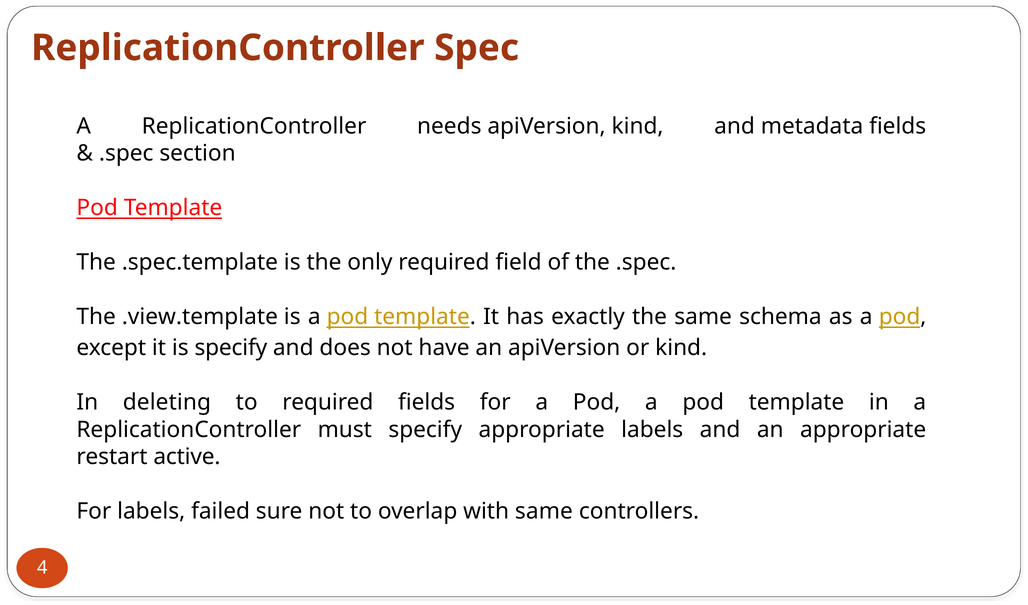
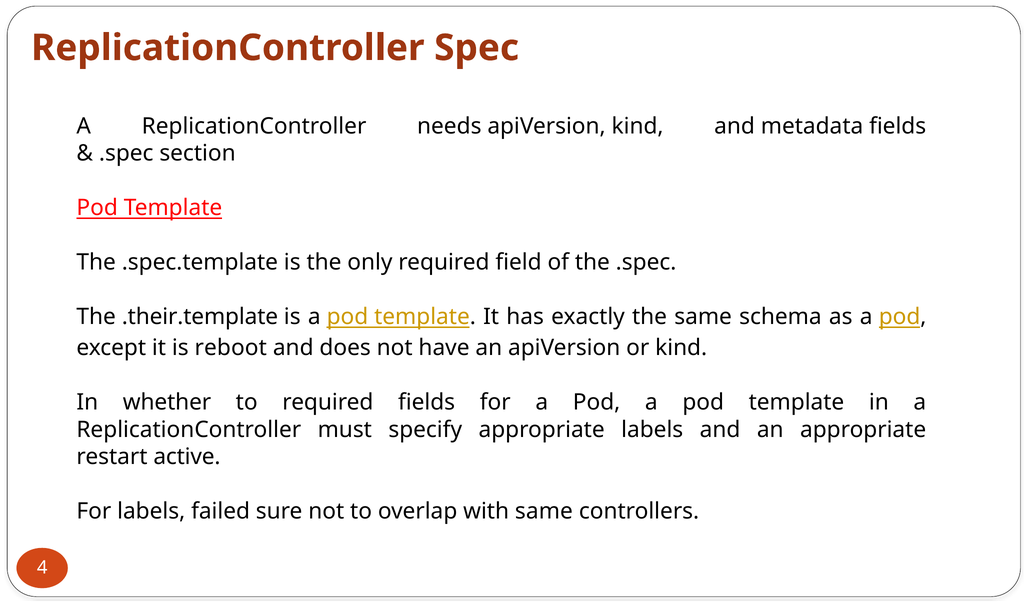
.view.template: .view.template -> .their.template
is specify: specify -> reboot
deleting: deleting -> whether
